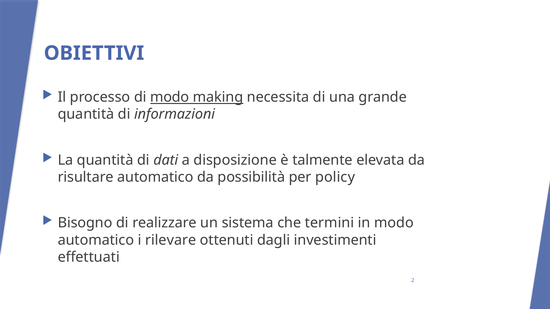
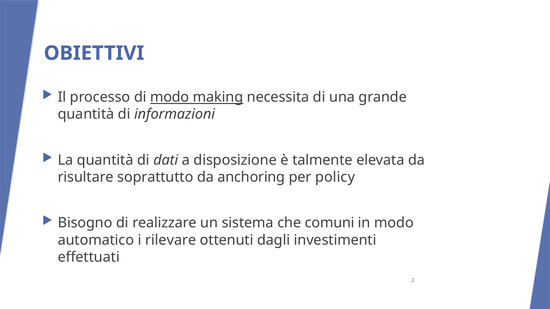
risultare automatico: automatico -> soprattutto
possibilità: possibilità -> anchoring
termini: termini -> comuni
